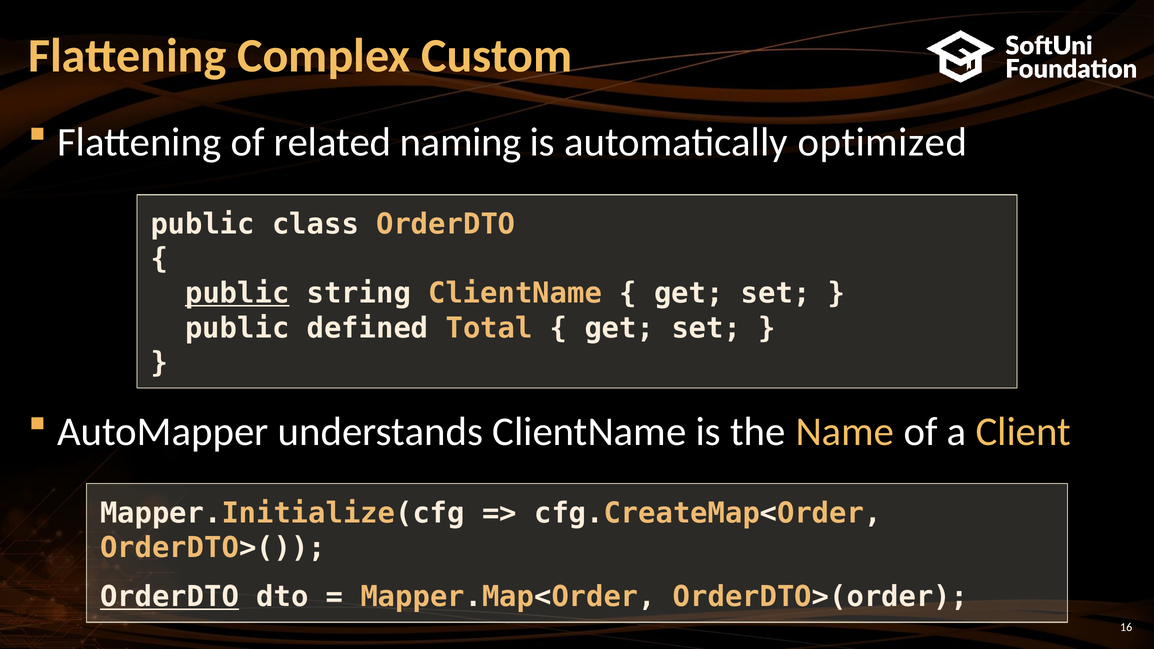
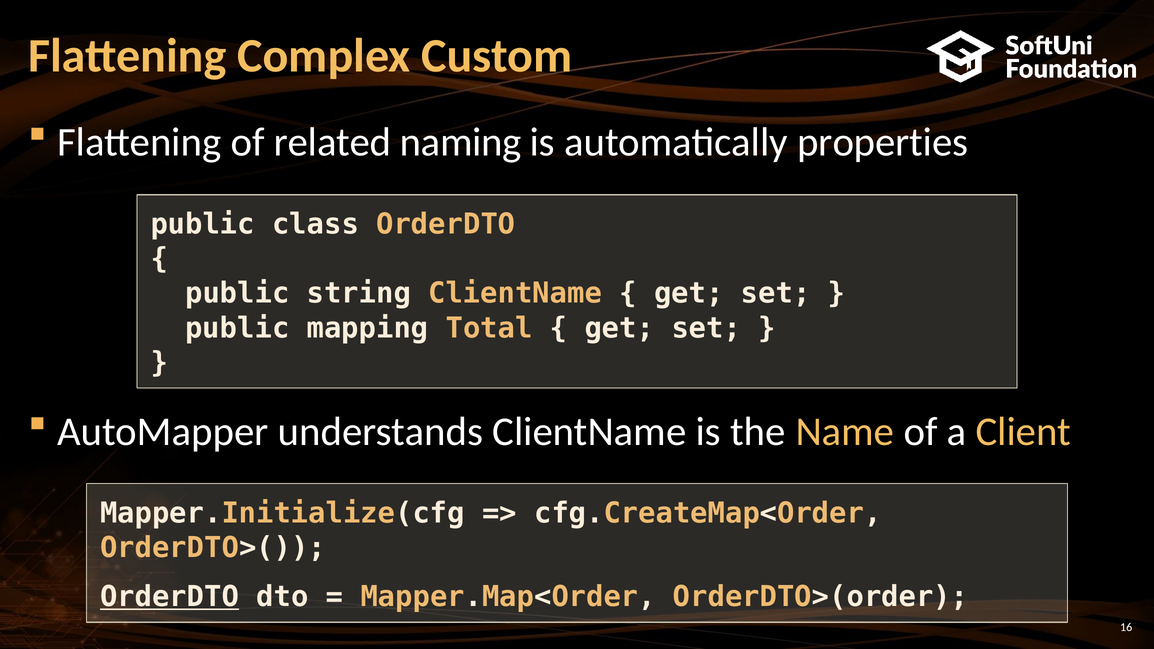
optimized: optimized -> properties
public at (237, 294) underline: present -> none
defined: defined -> mapping
